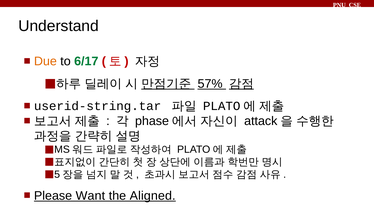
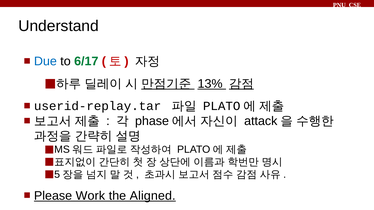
Due colour: orange -> blue
57%: 57% -> 13%
userid-string.tar: userid-string.tar -> userid-replay.tar
Want: Want -> Work
